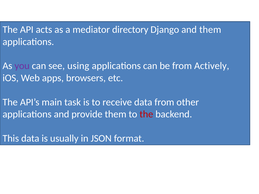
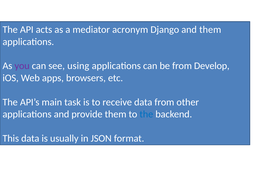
directory: directory -> acronym
Actively: Actively -> Develop
the at (146, 114) colour: red -> blue
